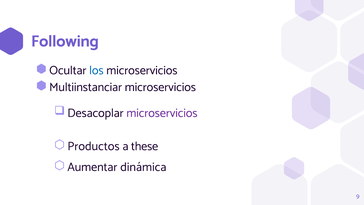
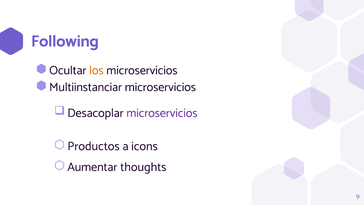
los colour: blue -> orange
these: these -> icons
dinámica: dinámica -> thoughts
